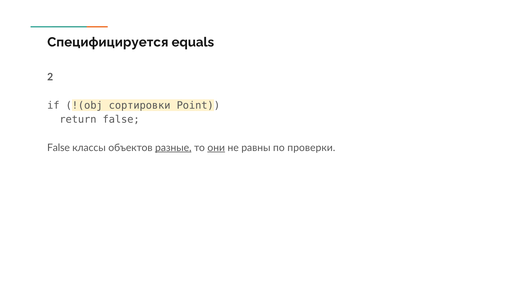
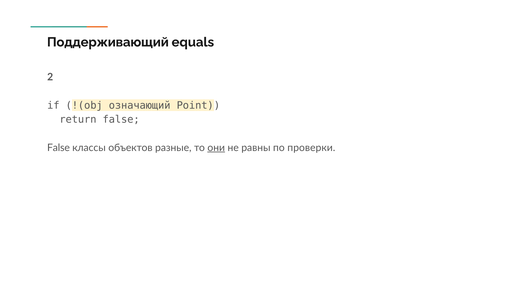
Специфицируется: Специфицируется -> Поддерживающий
сортировки: сортировки -> означающий
разные underline: present -> none
